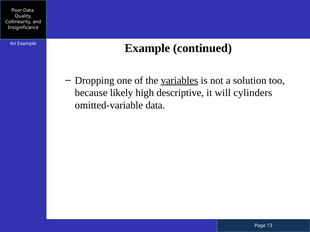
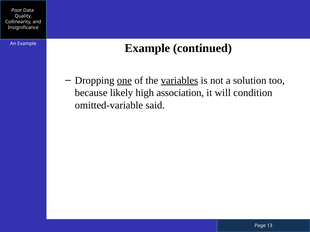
one underline: none -> present
descriptive: descriptive -> association
cylinders: cylinders -> condition
omitted-variable data: data -> said
